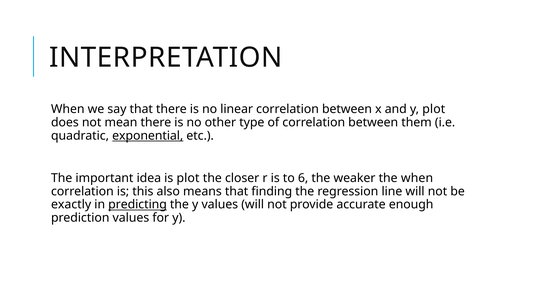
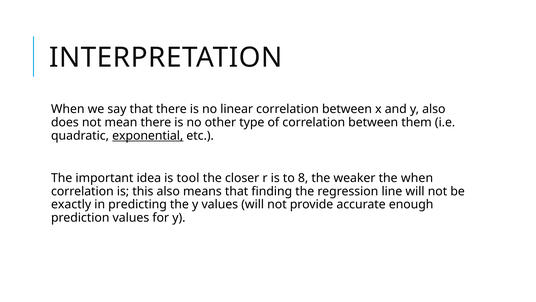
y plot: plot -> also
is plot: plot -> tool
6: 6 -> 8
predicting underline: present -> none
